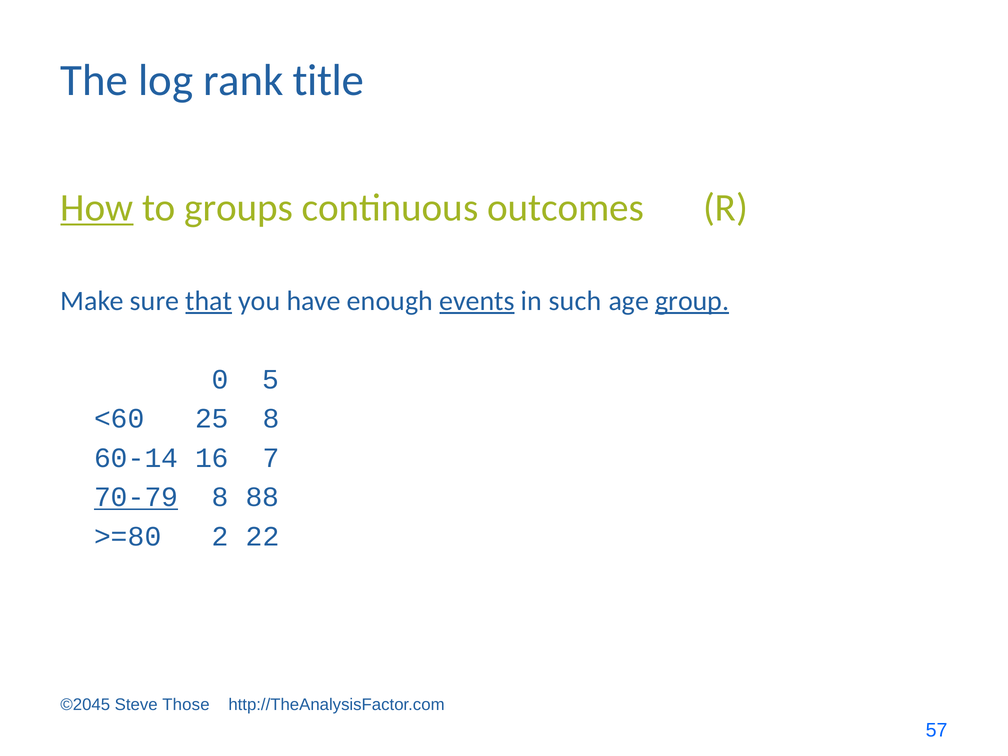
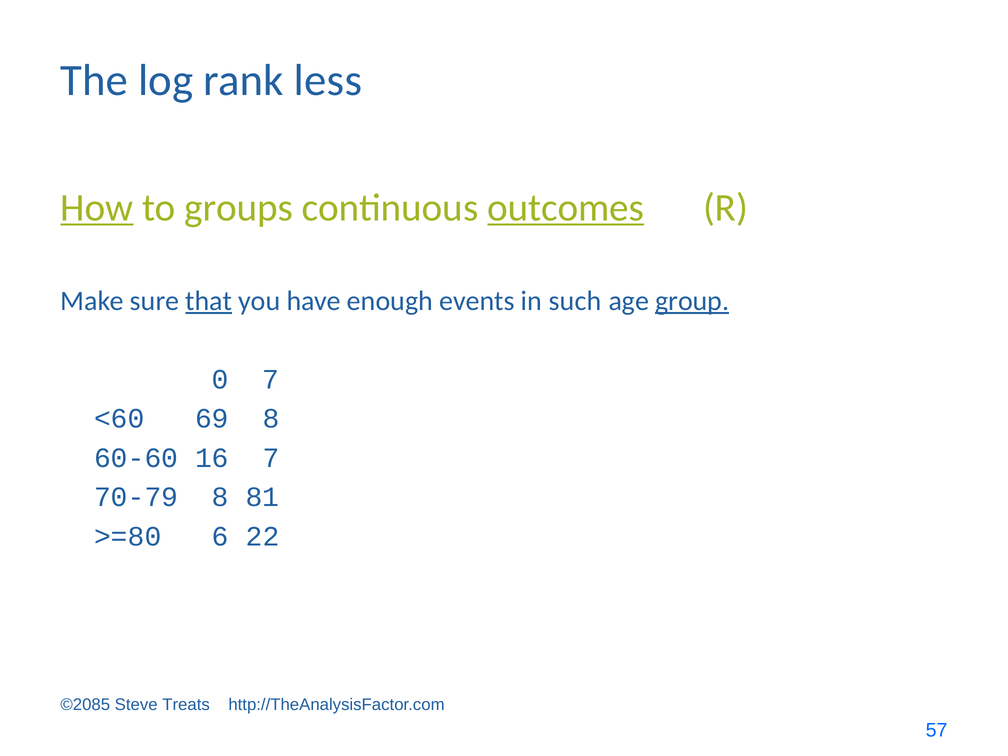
title: title -> less
outcomes underline: none -> present
events underline: present -> none
0 5: 5 -> 7
25: 25 -> 69
60-14: 60-14 -> 60-60
70-79 underline: present -> none
88: 88 -> 81
2: 2 -> 6
©2045: ©2045 -> ©2085
Those: Those -> Treats
